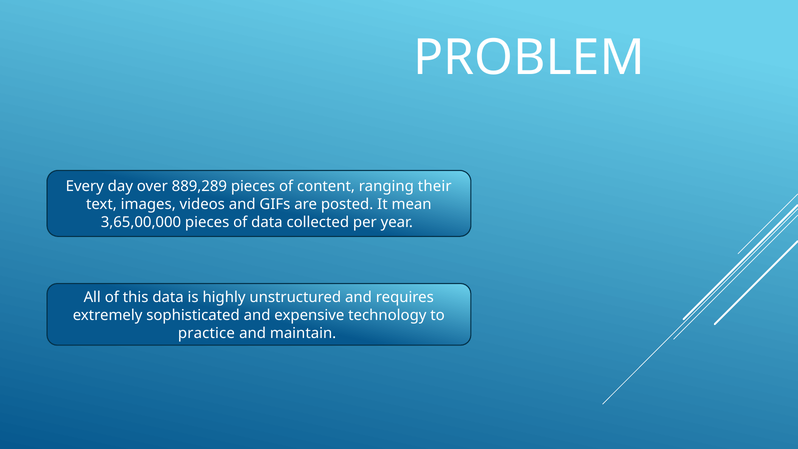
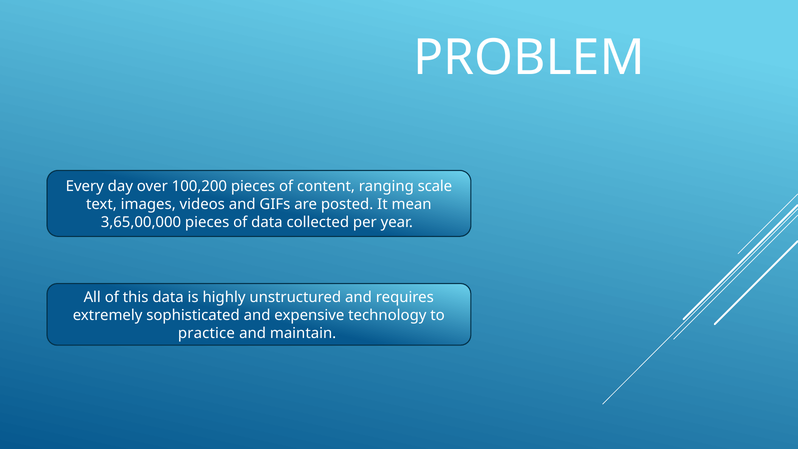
889,289: 889,289 -> 100,200
their: their -> scale
